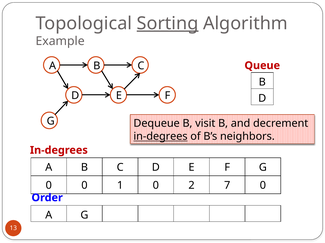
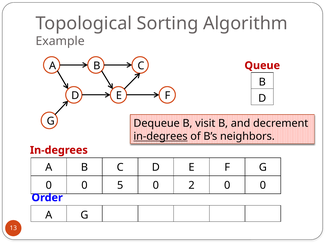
Sorting underline: present -> none
1: 1 -> 5
2 7: 7 -> 0
